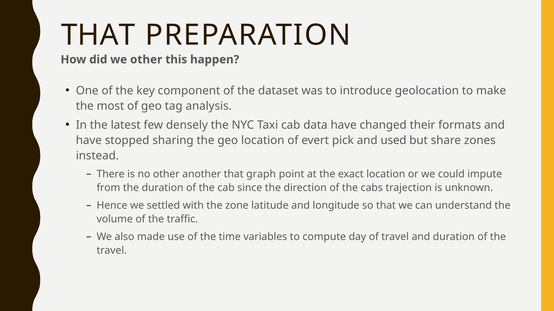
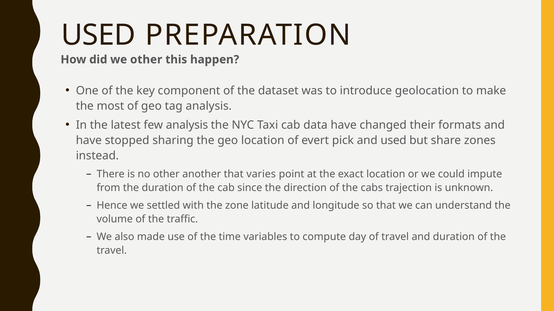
THAT at (98, 35): THAT -> USED
few densely: densely -> analysis
graph: graph -> varies
